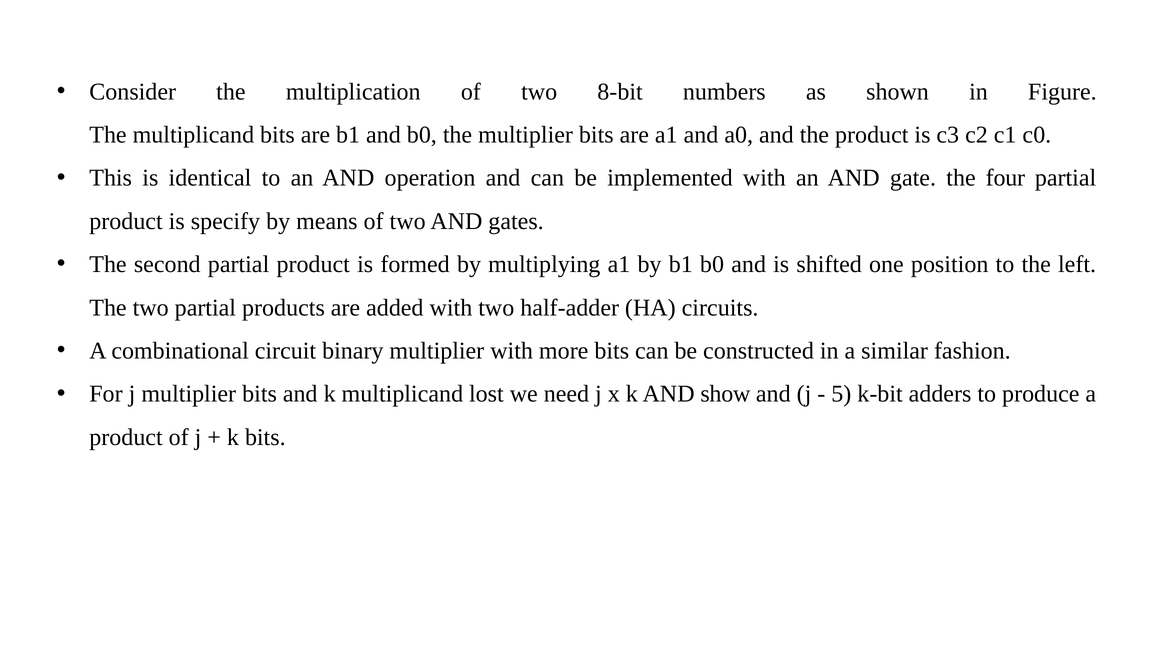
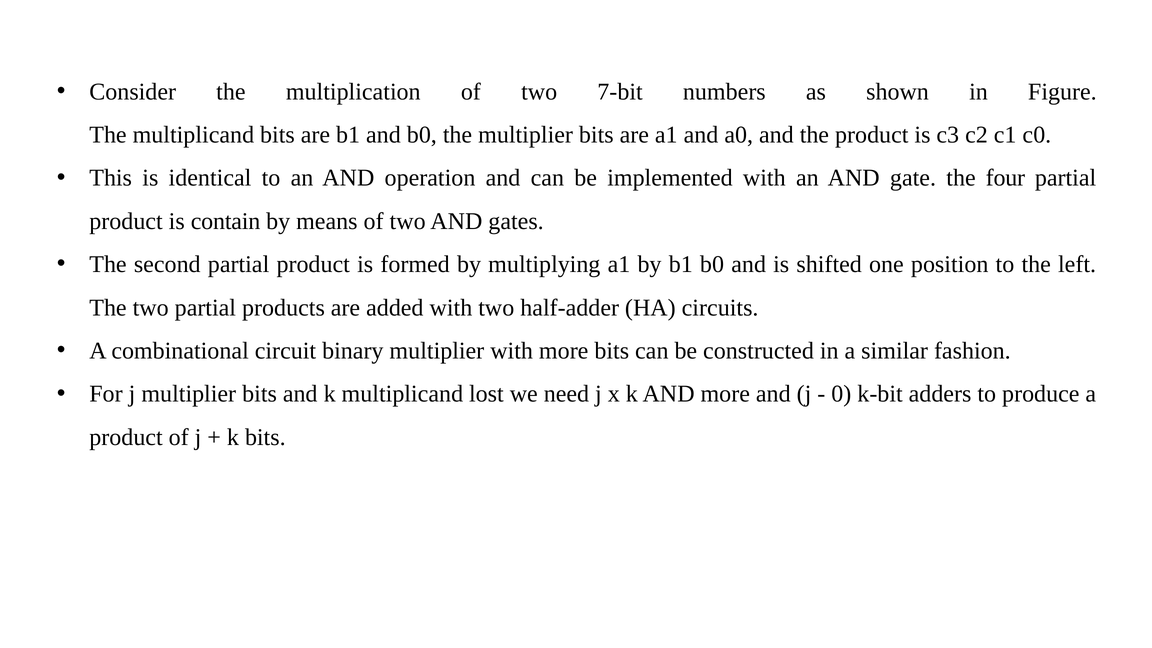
8-bit: 8-bit -> 7-bit
specify: specify -> contain
AND show: show -> more
5: 5 -> 0
